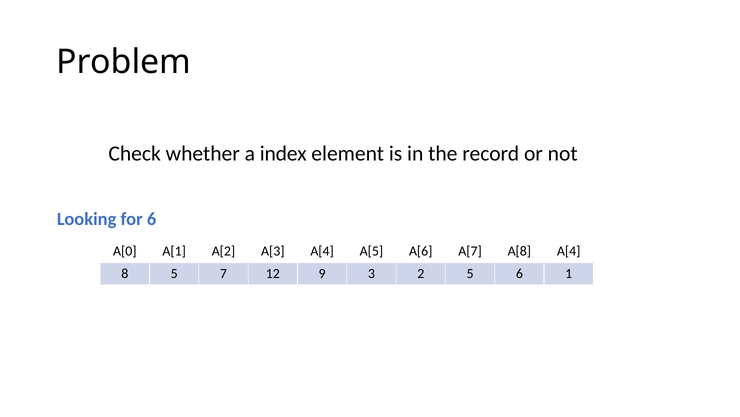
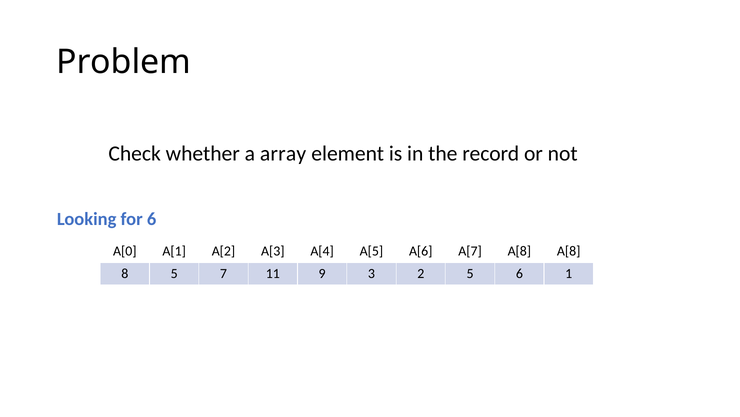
index: index -> array
A[8 A[4: A[4 -> A[8
12: 12 -> 11
